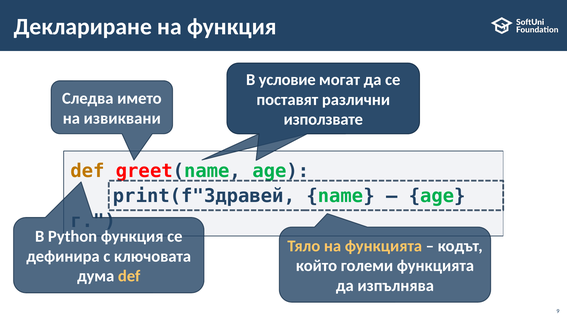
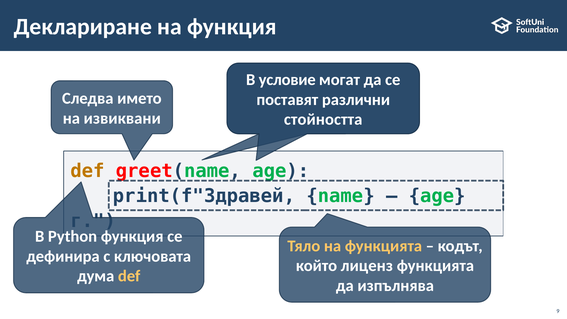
използвате: използвате -> стойността
големи: големи -> лиценз
